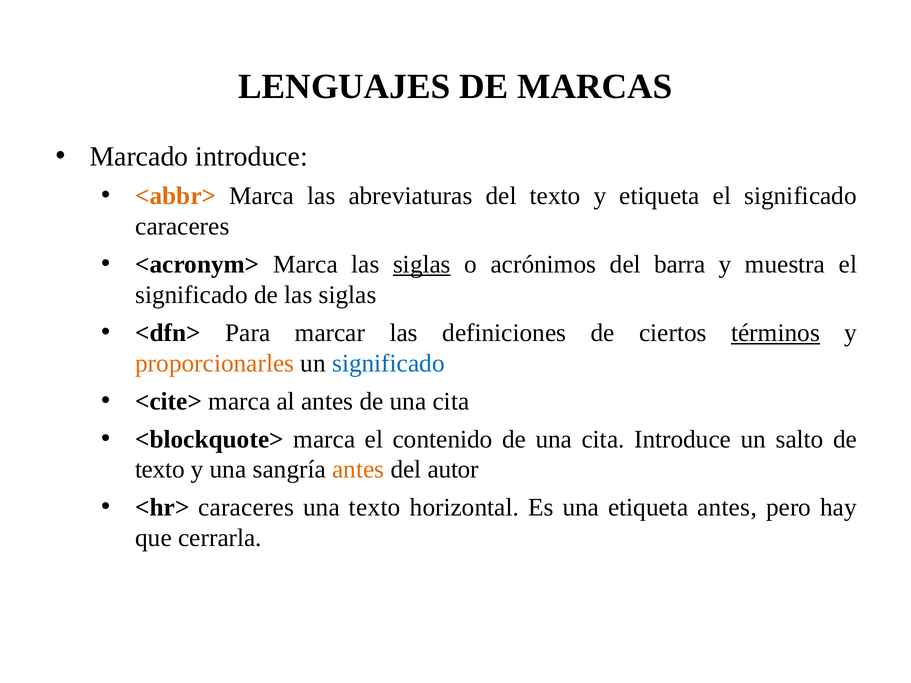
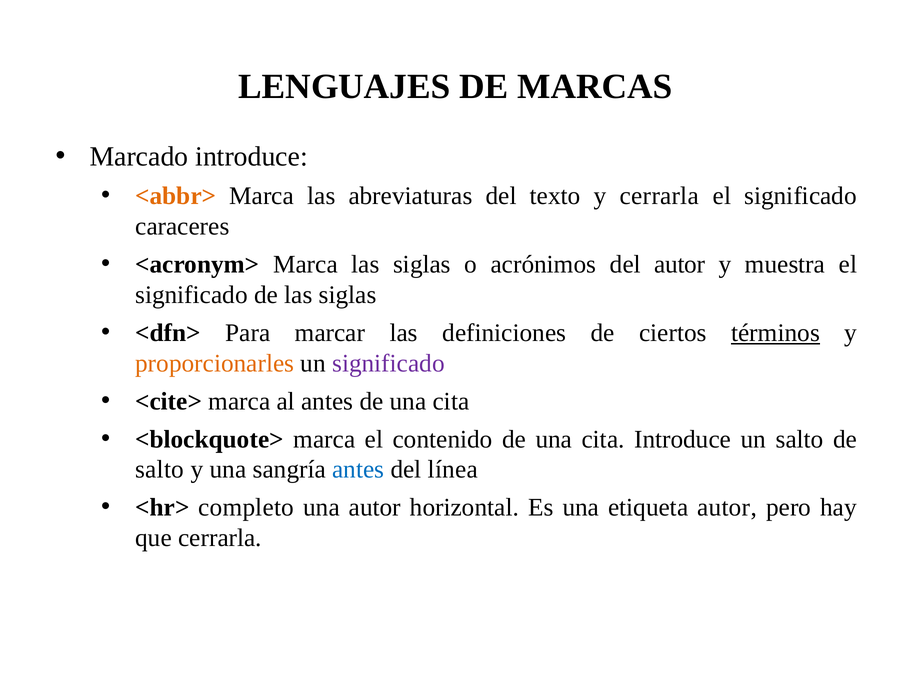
y etiqueta: etiqueta -> cerrarla
siglas at (422, 264) underline: present -> none
del barra: barra -> autor
significado at (388, 363) colour: blue -> purple
texto at (160, 470): texto -> salto
antes at (358, 470) colour: orange -> blue
autor: autor -> línea
<hr> caraceres: caraceres -> completo
una texto: texto -> autor
etiqueta antes: antes -> autor
